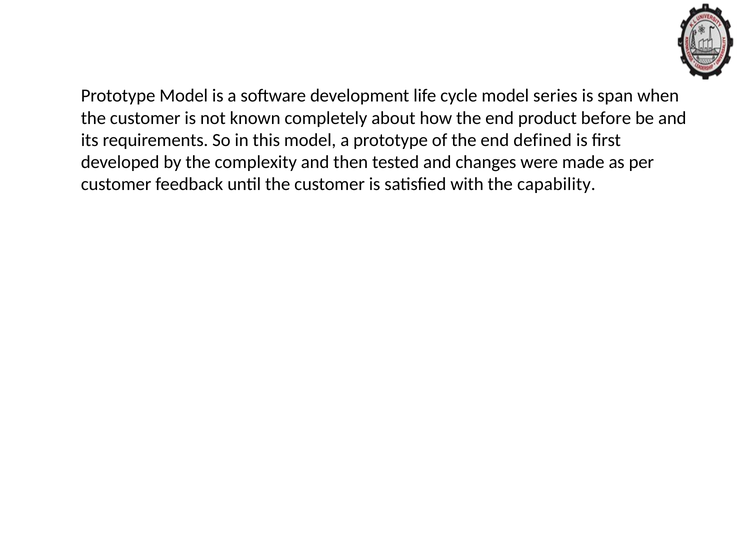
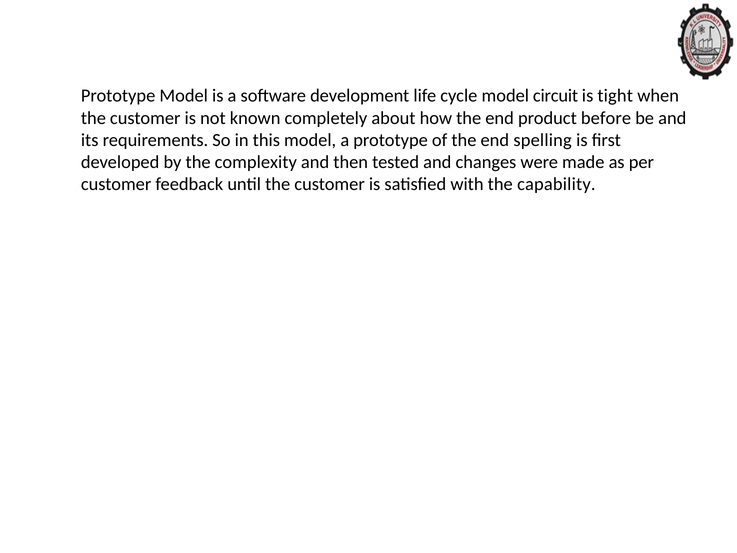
series: series -> circuit
span: span -> tight
defined: defined -> spelling
